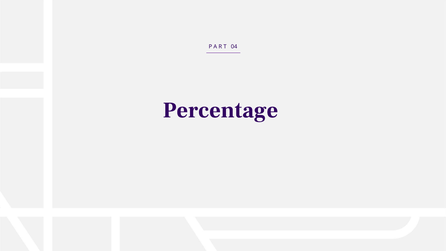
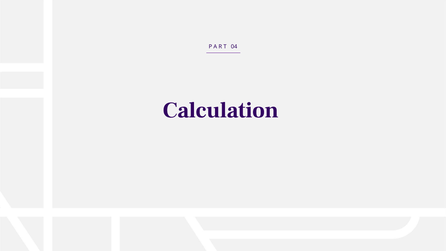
Percentage: Percentage -> Calculation
